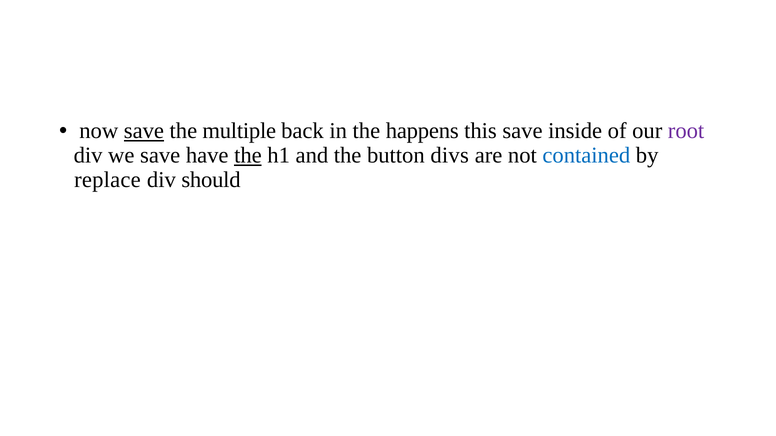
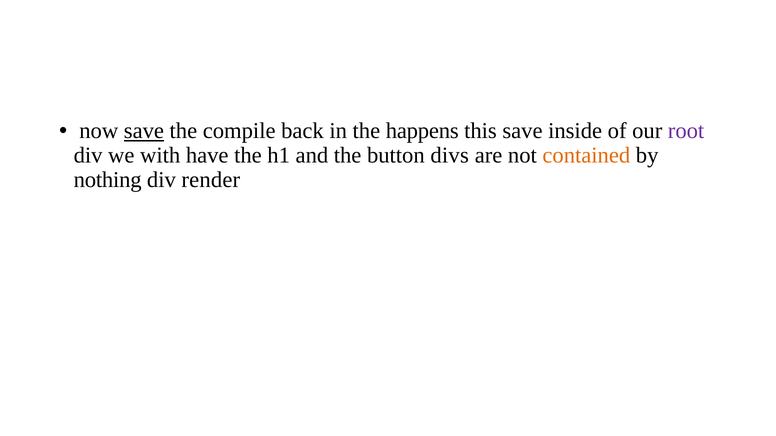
multiple: multiple -> compile
we save: save -> with
the at (248, 156) underline: present -> none
contained colour: blue -> orange
replace: replace -> nothing
should: should -> render
